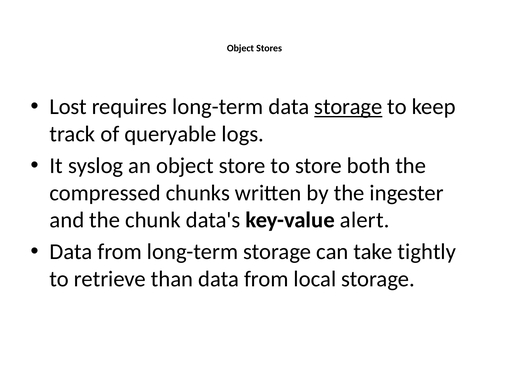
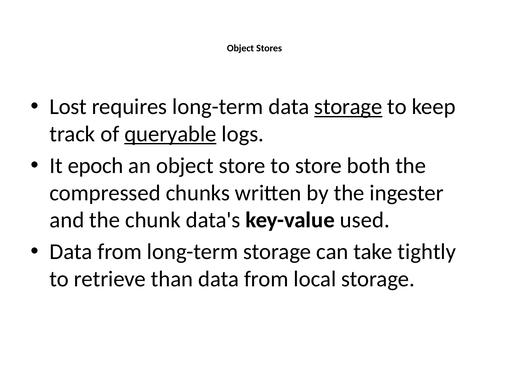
queryable underline: none -> present
syslog: syslog -> epoch
alert: alert -> used
